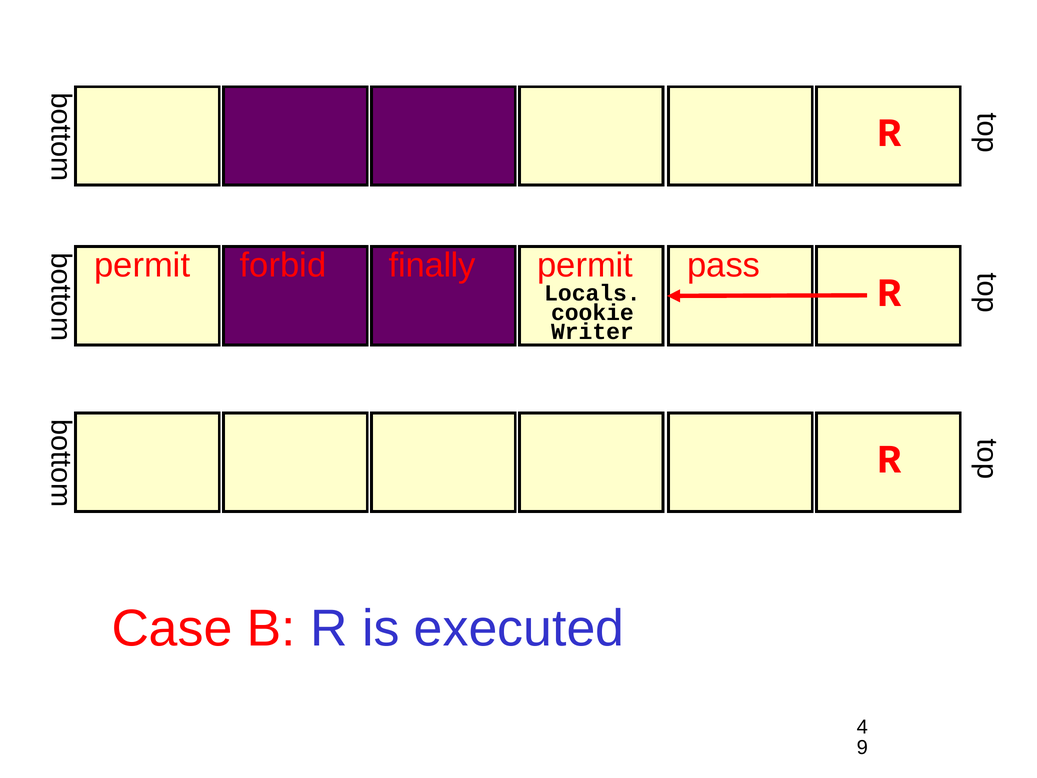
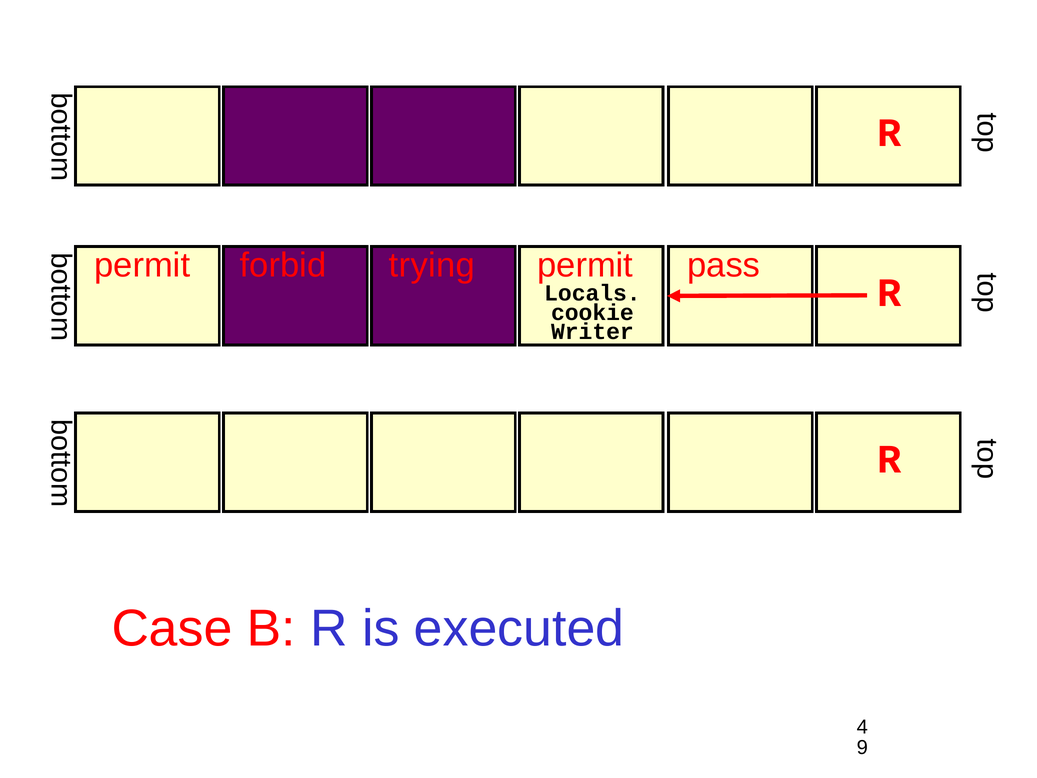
finally: finally -> trying
